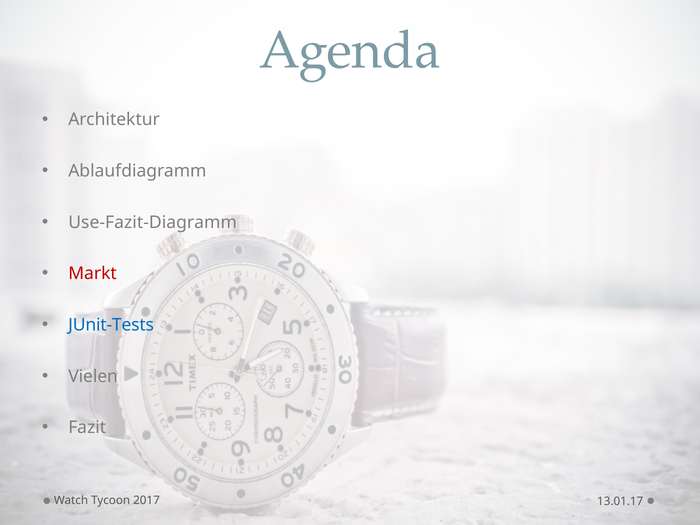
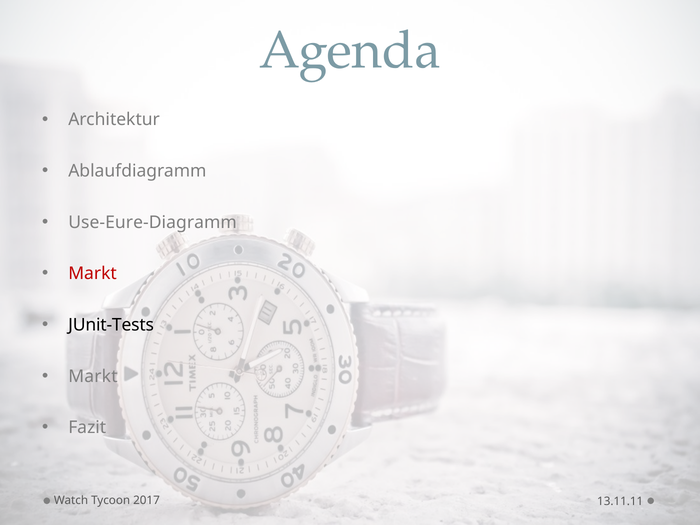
Use-Fazit-Diagramm: Use-Fazit-Diagramm -> Use-Eure-Diagramm
JUnit-Tests colour: blue -> black
Vielen at (93, 376): Vielen -> Markt
13.01.17: 13.01.17 -> 13.11.11
